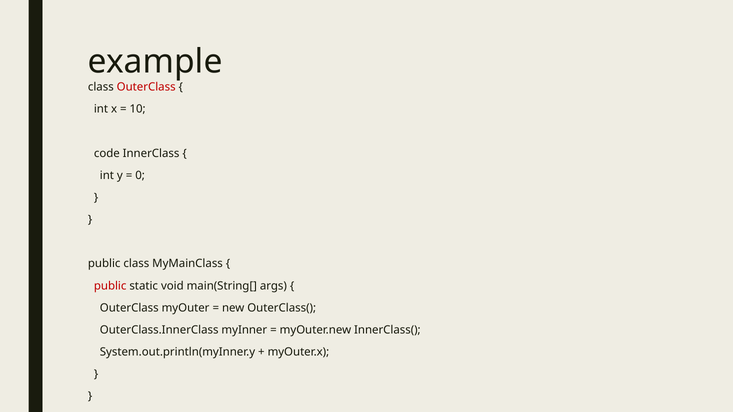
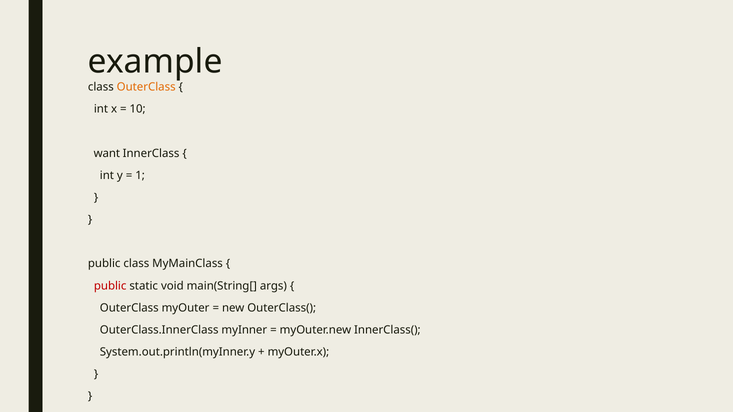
OuterClass at (146, 87) colour: red -> orange
code: code -> want
0: 0 -> 1
